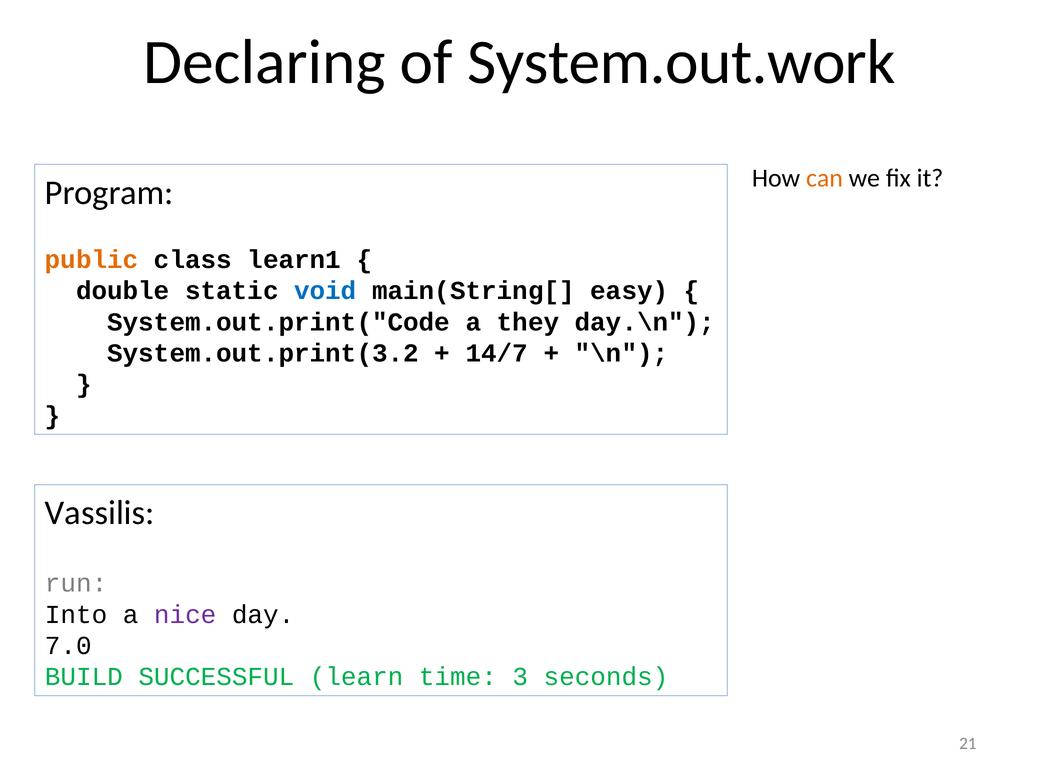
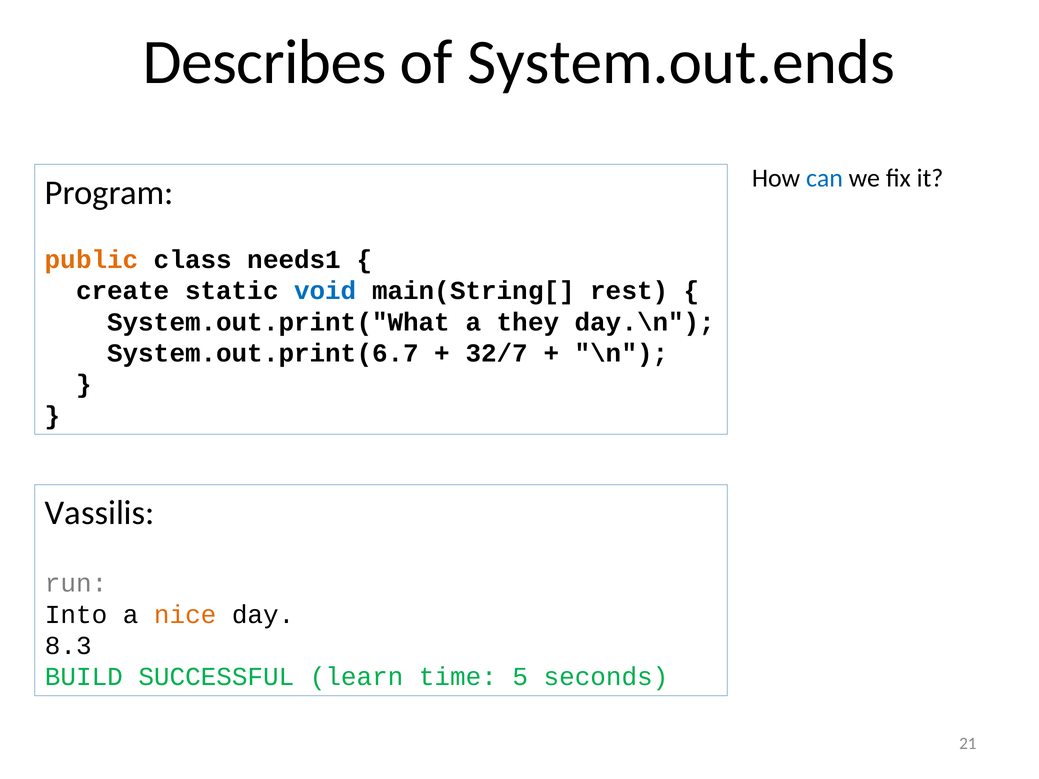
Declaring: Declaring -> Describes
System.out.work: System.out.work -> System.out.ends
can colour: orange -> blue
learn1: learn1 -> needs1
double: double -> create
easy: easy -> rest
System.out.print("Code: System.out.print("Code -> System.out.print("What
System.out.print(3.2: System.out.print(3.2 -> System.out.print(6.7
14/7: 14/7 -> 32/7
nice colour: purple -> orange
7.0: 7.0 -> 8.3
3: 3 -> 5
